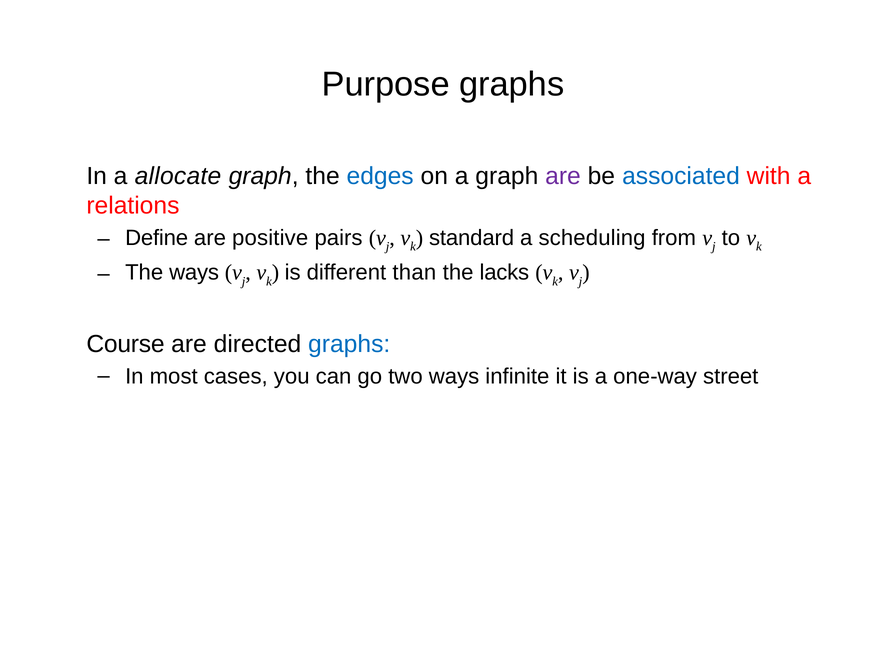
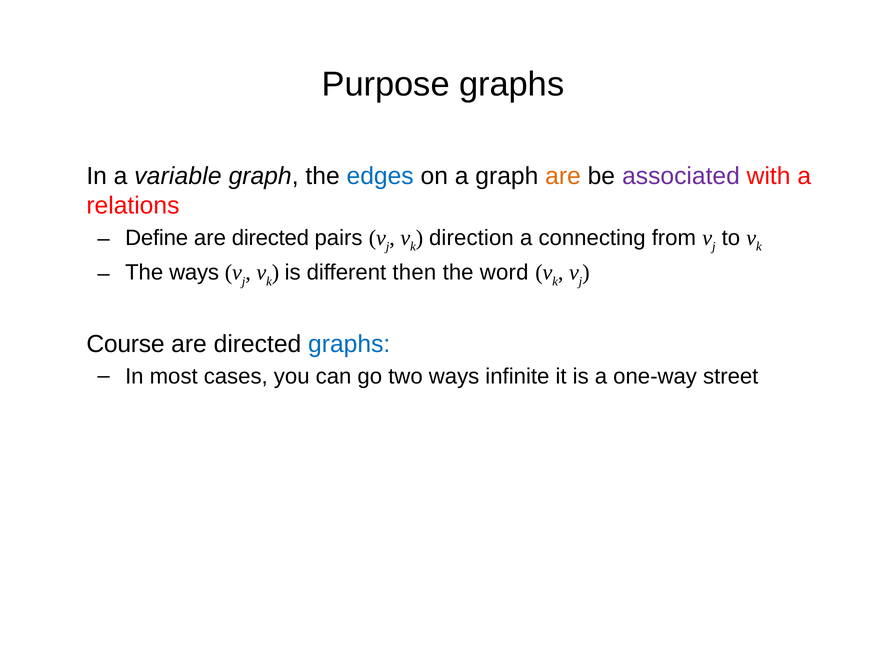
allocate: allocate -> variable
are at (563, 176) colour: purple -> orange
associated colour: blue -> purple
positive at (270, 238): positive -> directed
standard: standard -> direction
scheduling: scheduling -> connecting
than: than -> then
lacks: lacks -> word
